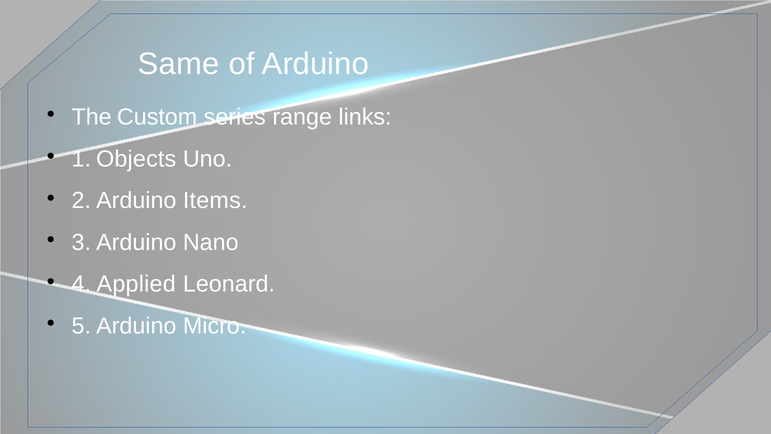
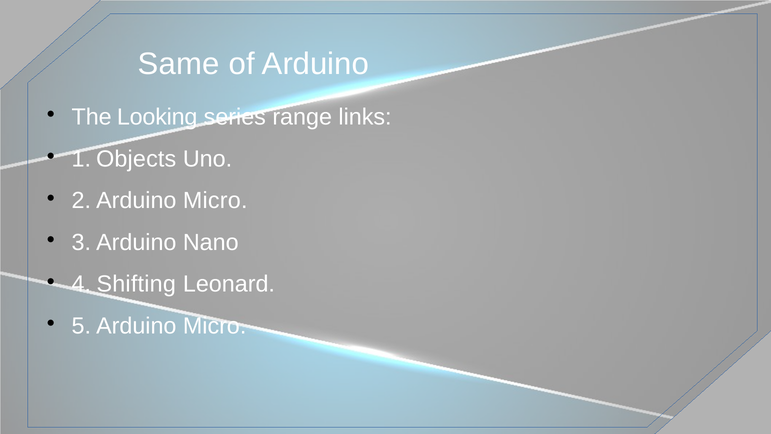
Custom: Custom -> Looking
2 Arduino Items: Items -> Micro
Applied: Applied -> Shifting
